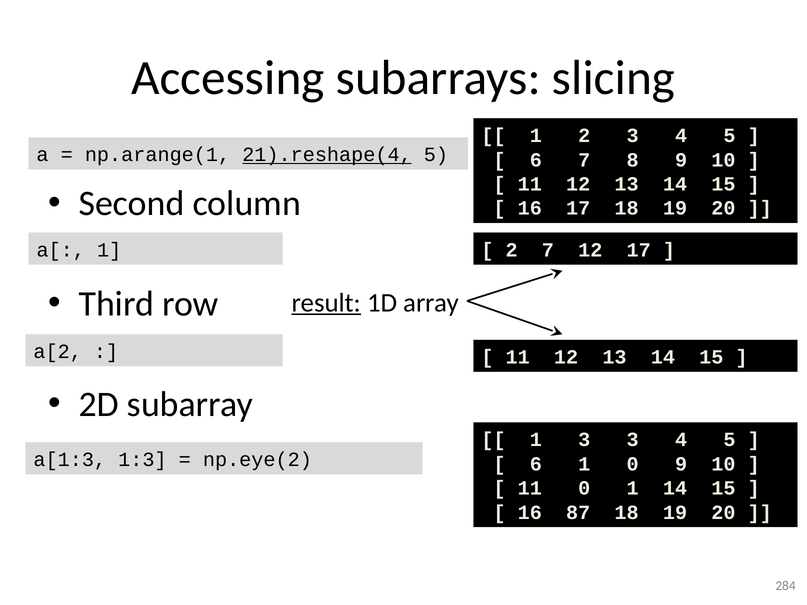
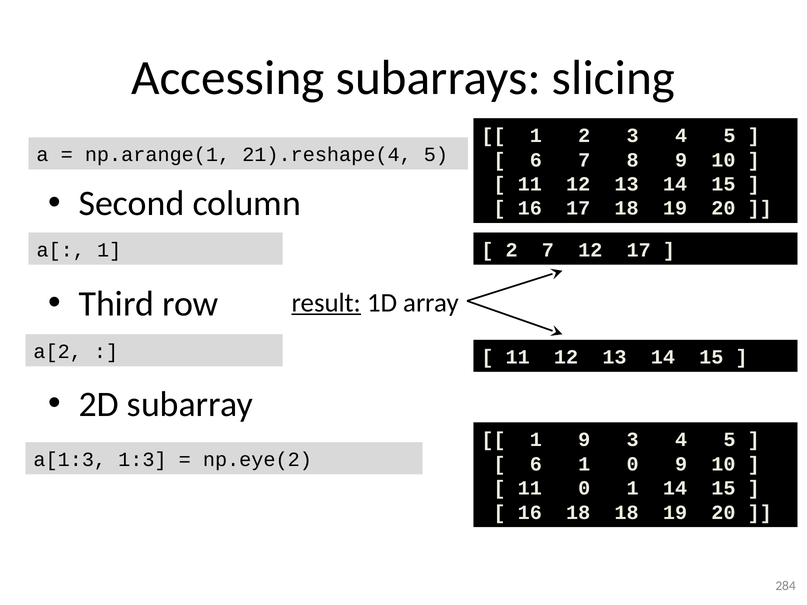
21).reshape(4 underline: present -> none
1 3: 3 -> 9
16 87: 87 -> 18
